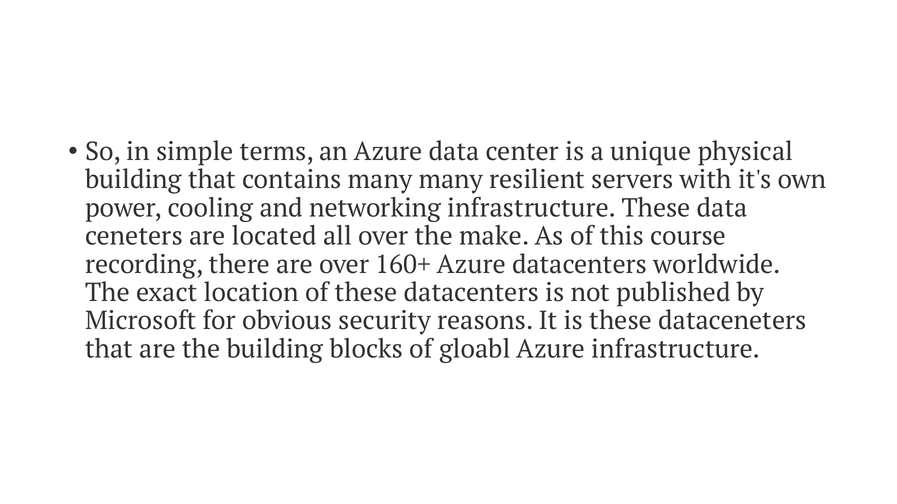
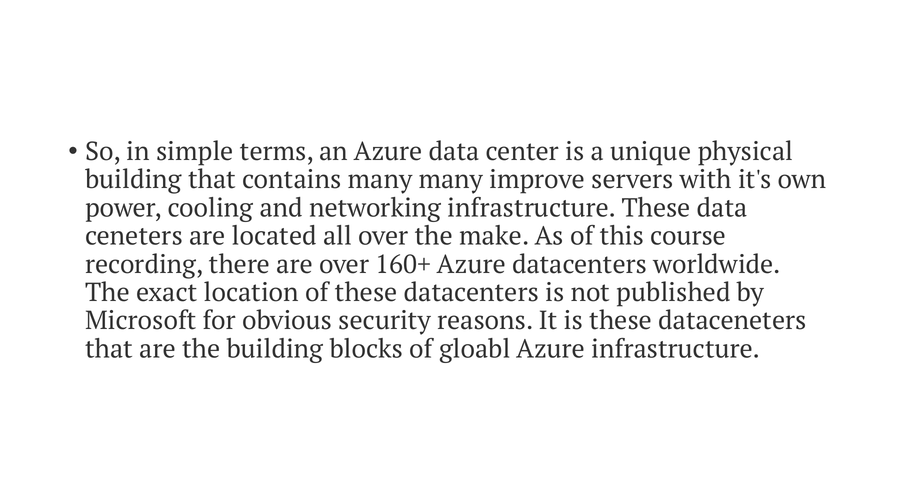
resilient: resilient -> improve
